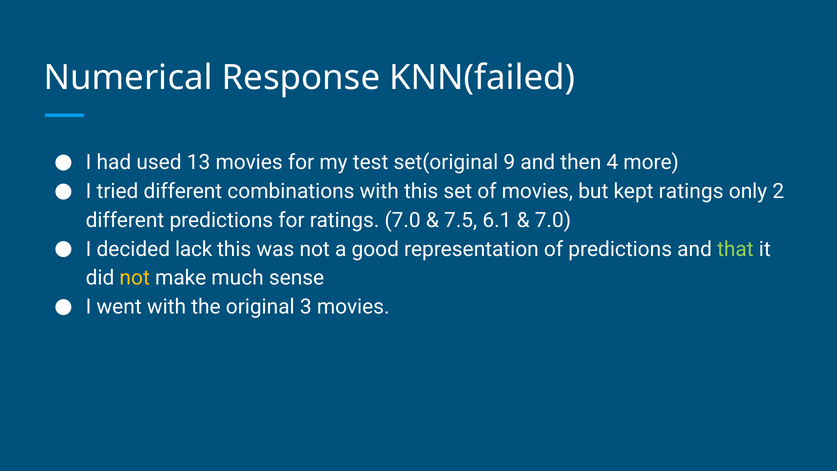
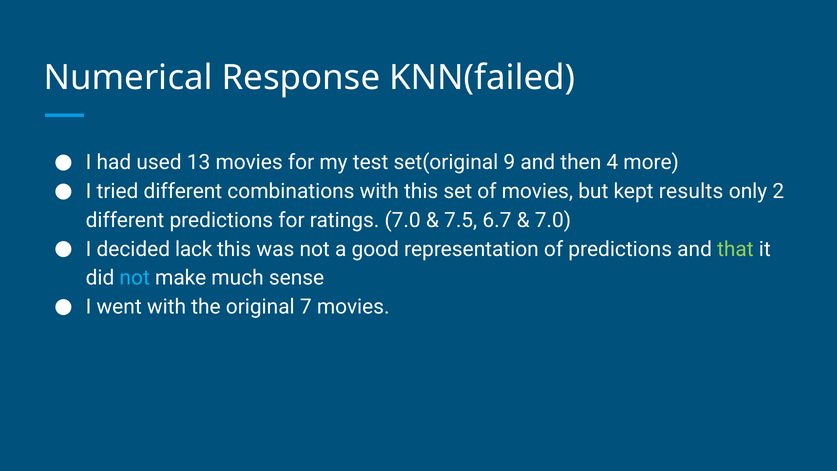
kept ratings: ratings -> results
6.1: 6.1 -> 6.7
not at (135, 278) colour: yellow -> light blue
3: 3 -> 7
